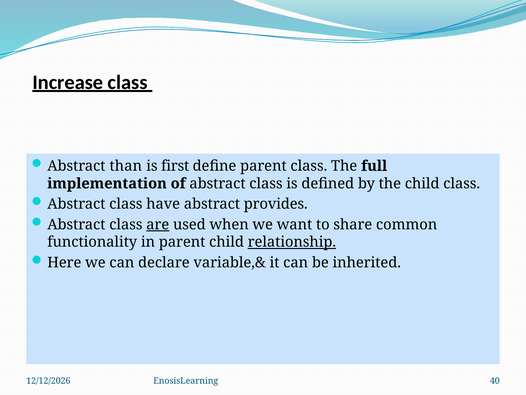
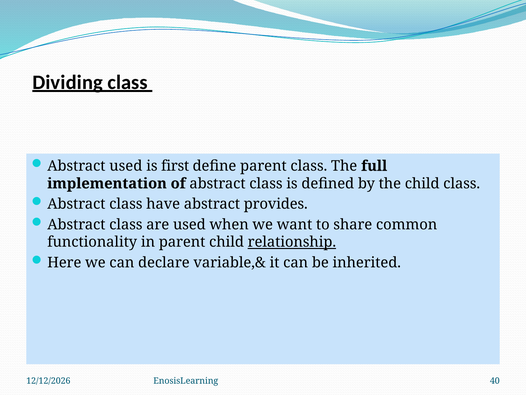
Increase: Increase -> Dividing
Abstract than: than -> used
are underline: present -> none
